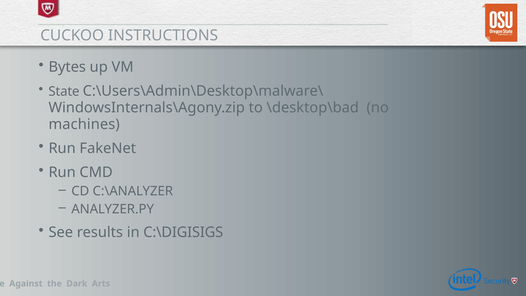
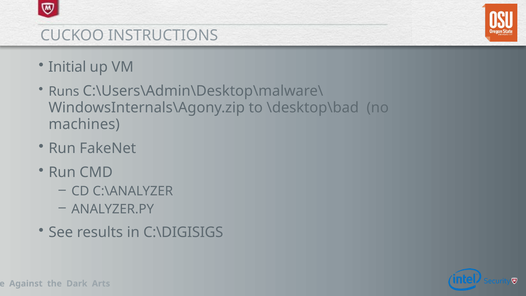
Bytes: Bytes -> Initial
State: State -> Runs
